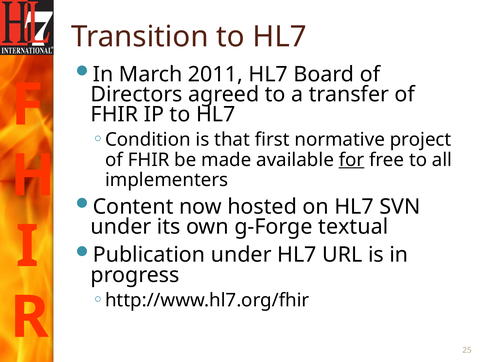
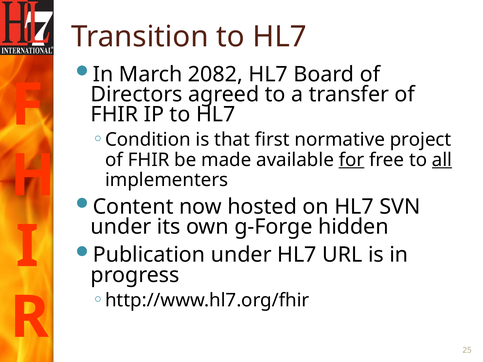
2011: 2011 -> 2082
all underline: none -> present
textual: textual -> hidden
